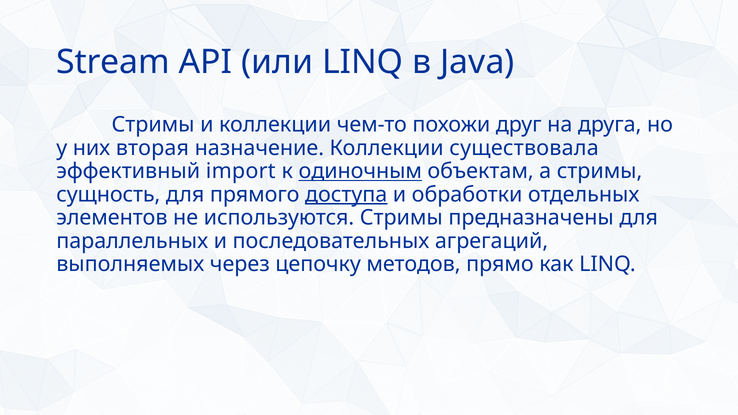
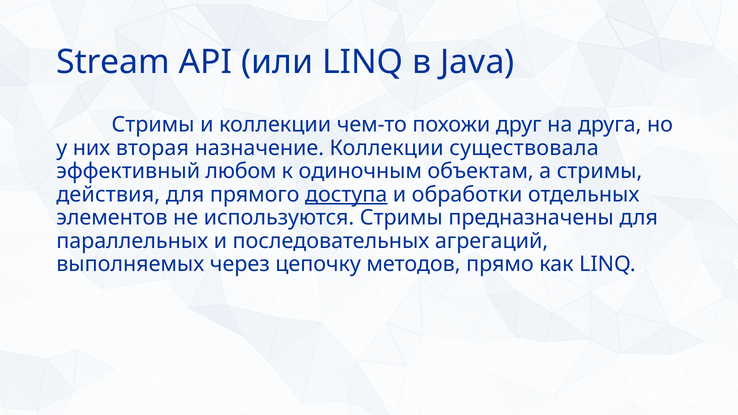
import: import -> любом
одиночным underline: present -> none
сущность: сущность -> действия
